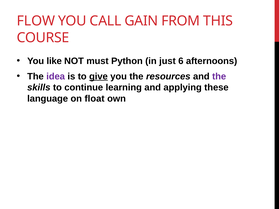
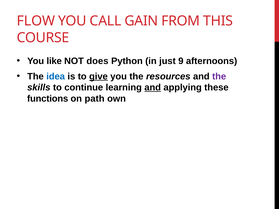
must: must -> does
6: 6 -> 9
idea colour: purple -> blue
and at (153, 88) underline: none -> present
language: language -> functions
float: float -> path
